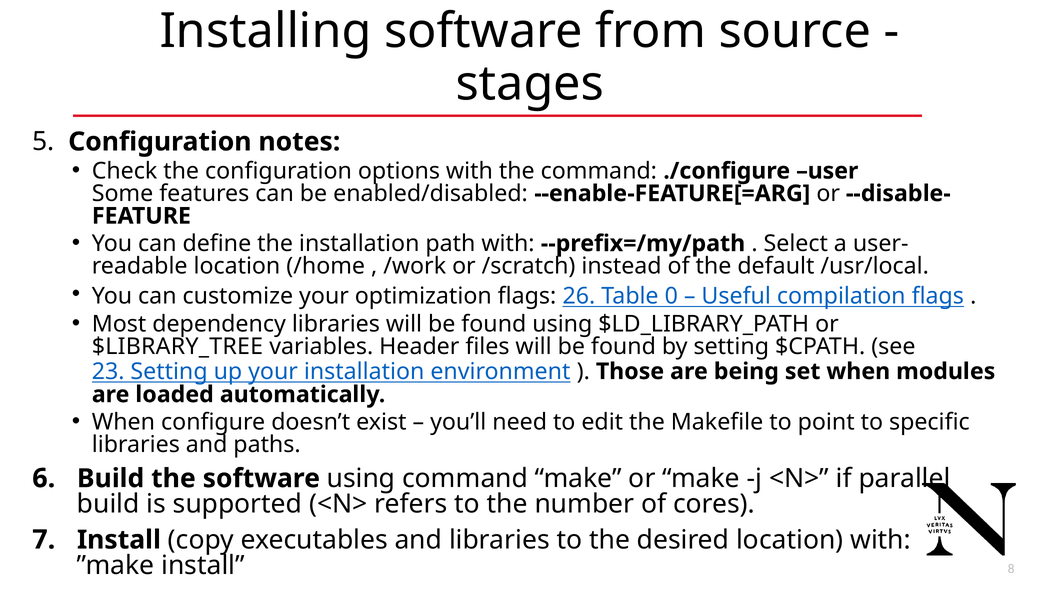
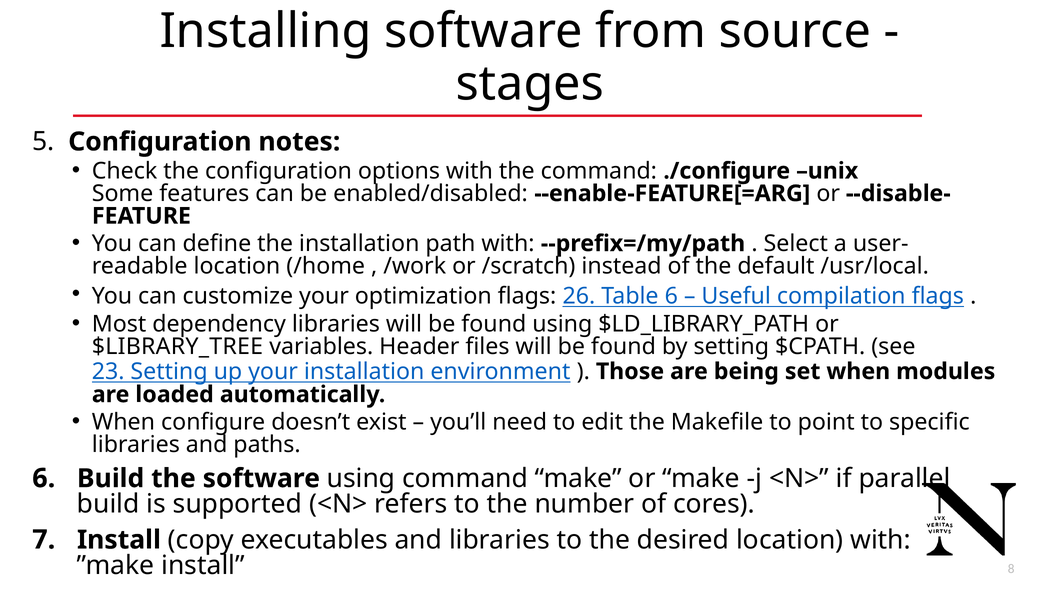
user: user -> unix
Table 0: 0 -> 6
